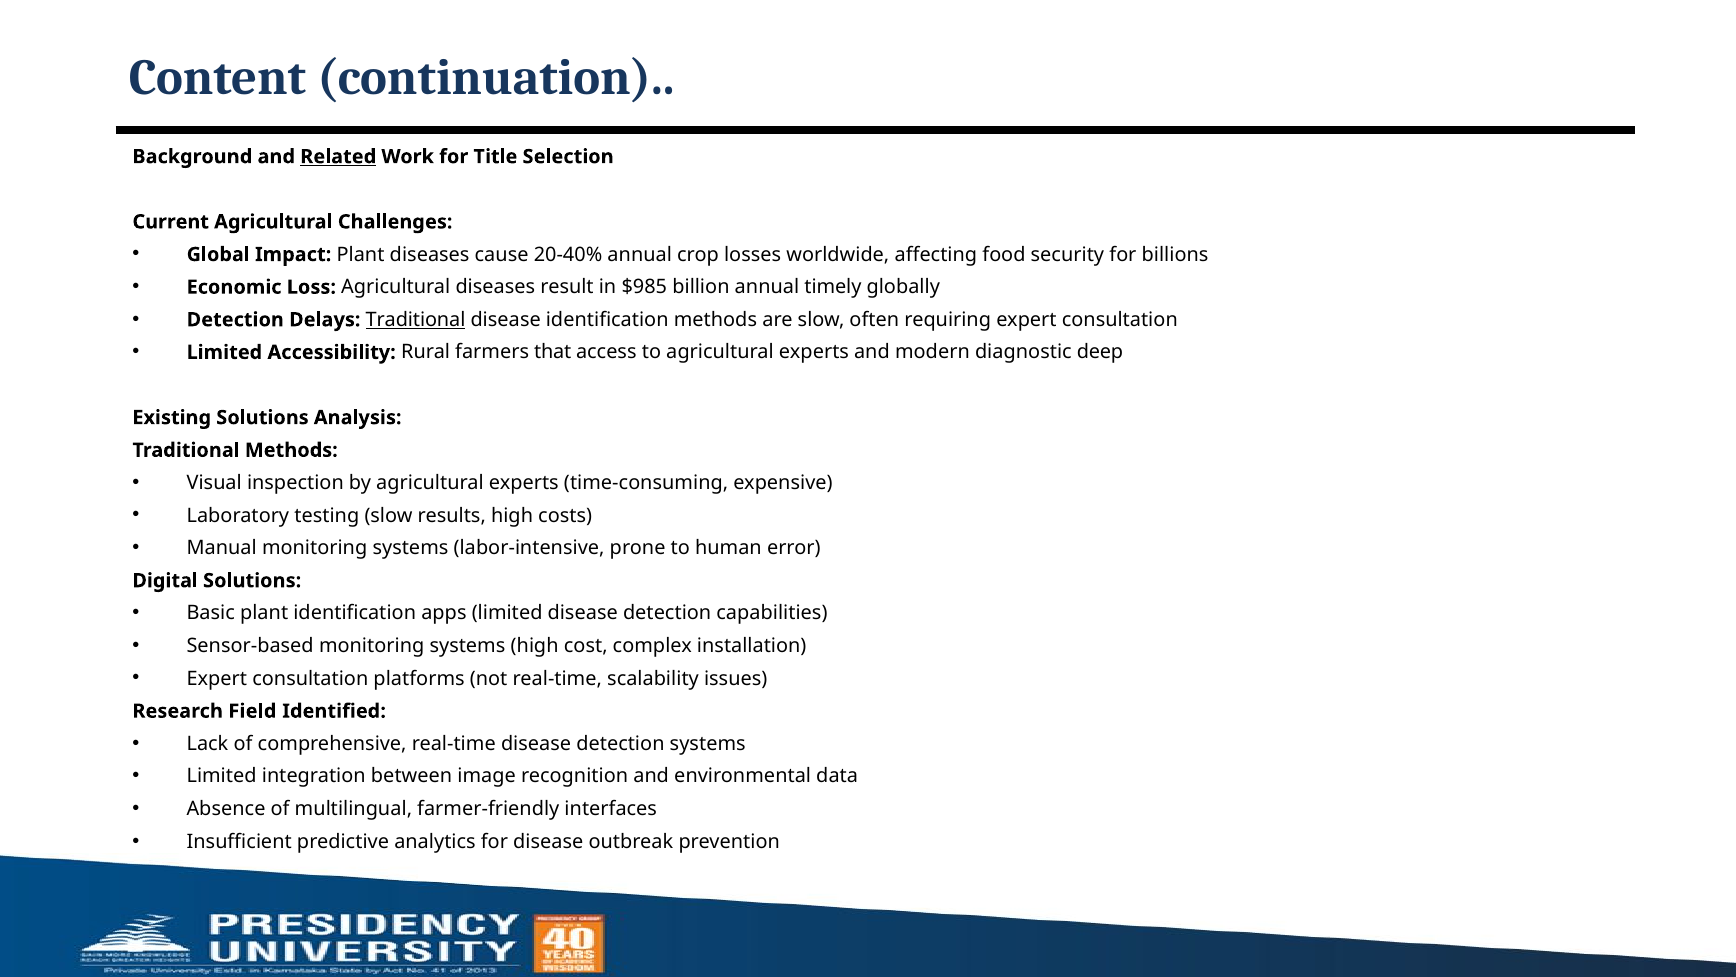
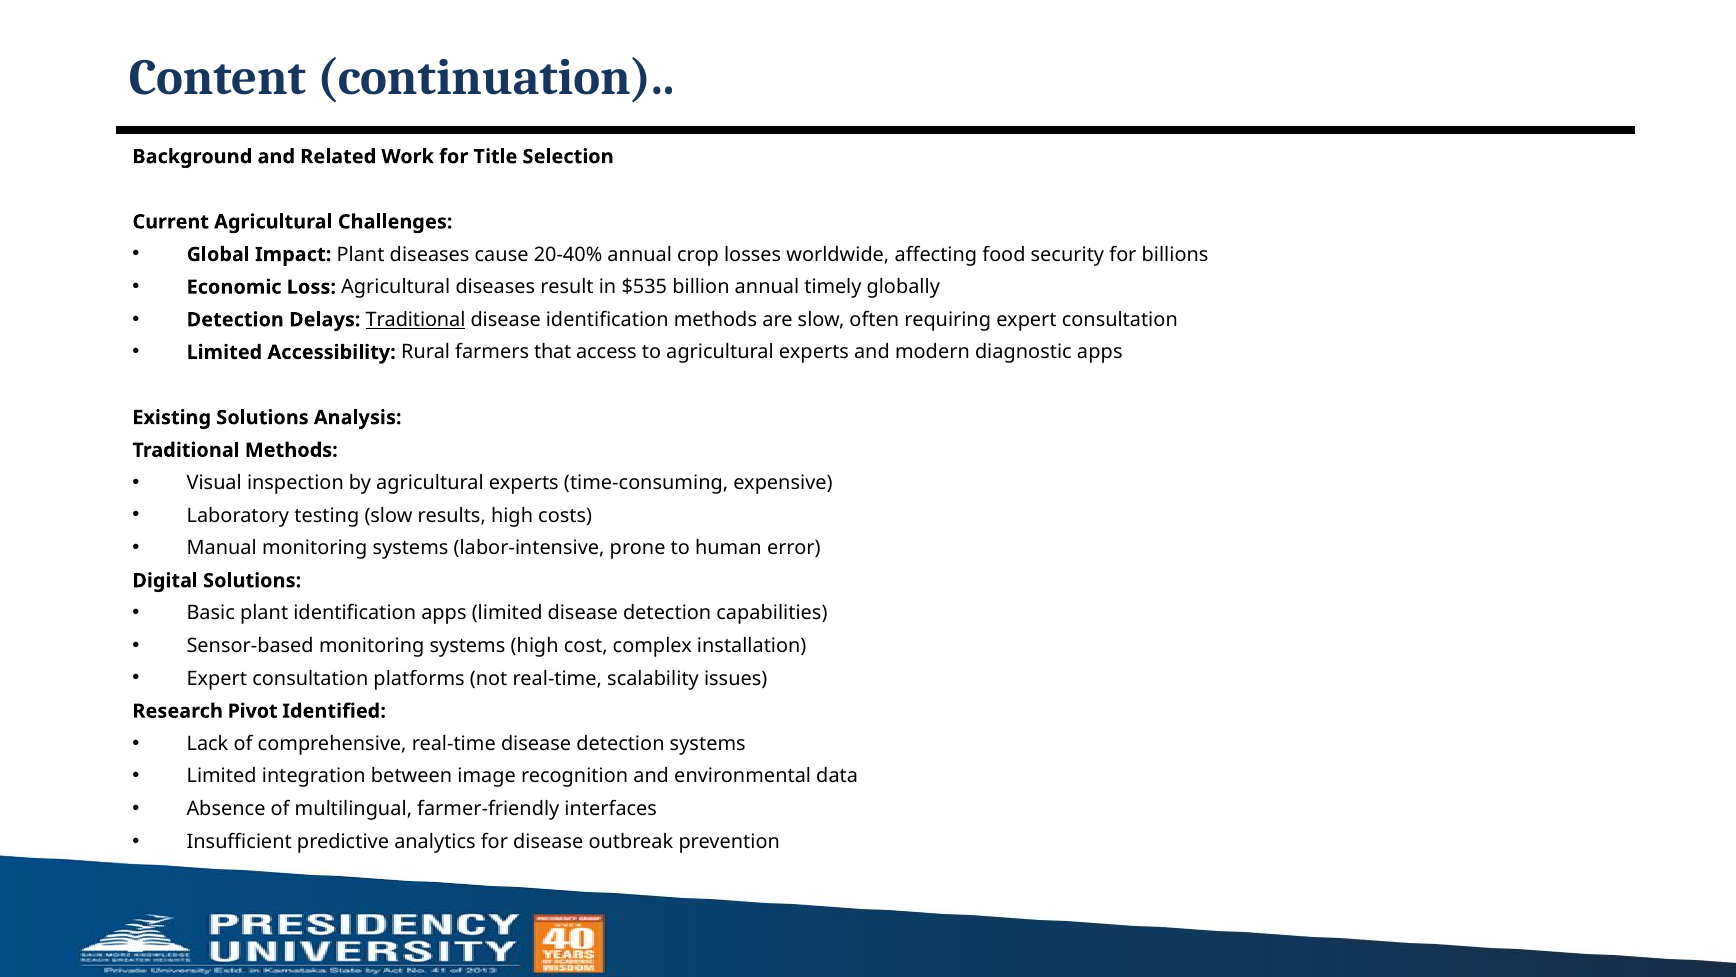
Related underline: present -> none
$985: $985 -> $535
diagnostic deep: deep -> apps
Field: Field -> Pivot
